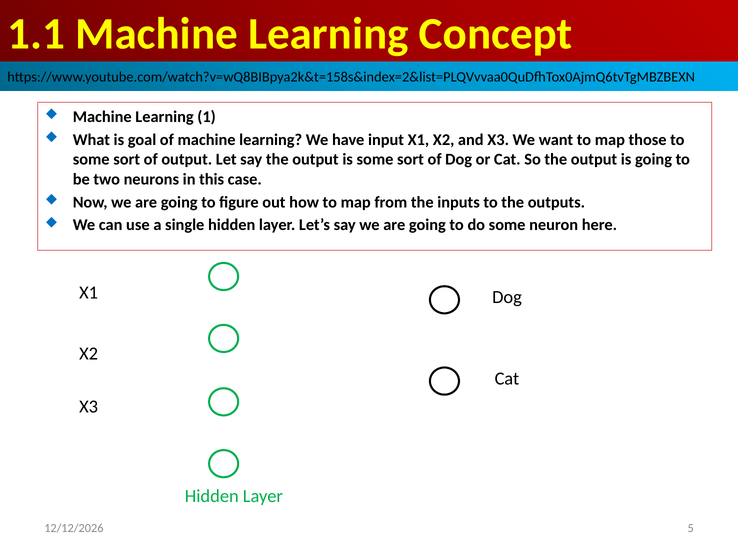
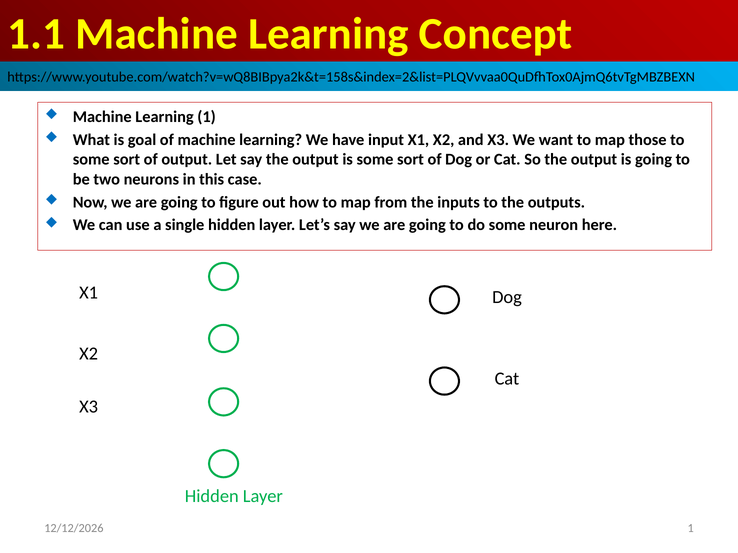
5 at (691, 528): 5 -> 1
